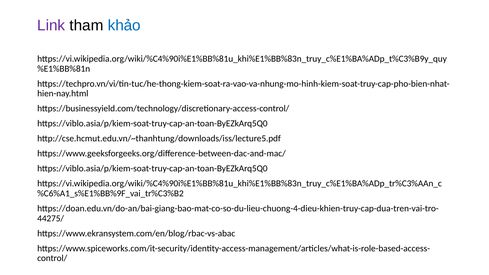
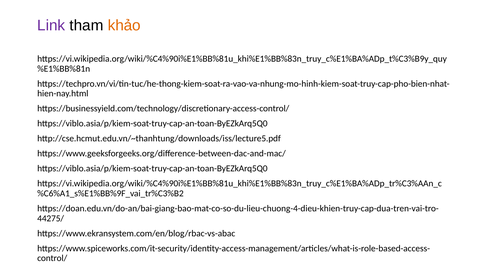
khảo colour: blue -> orange
